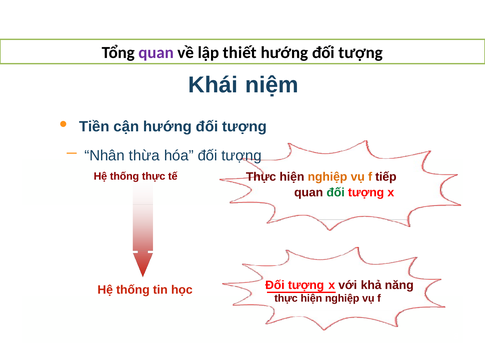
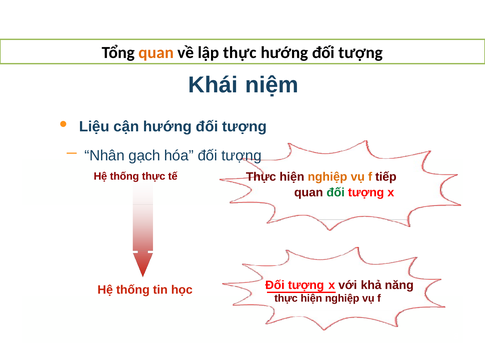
quan at (156, 53) colour: purple -> orange
lập thiết: thiết -> thực
Tiền: Tiền -> Liệu
thừa: thừa -> gạch
